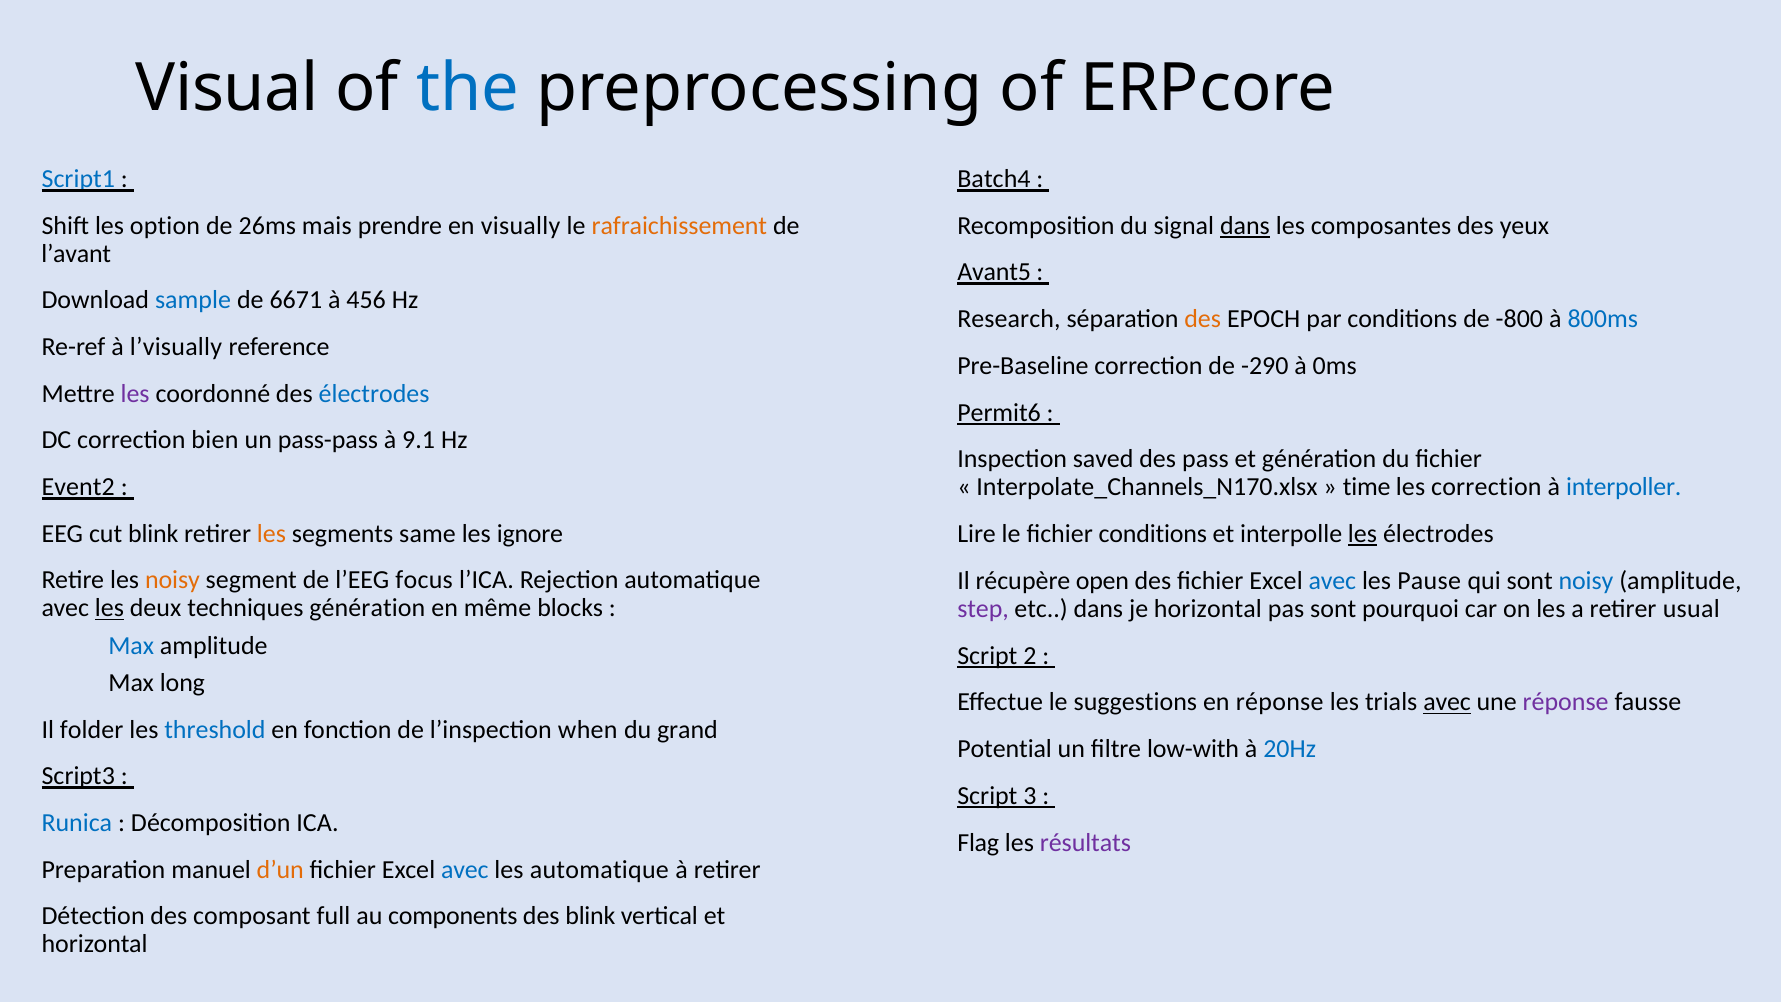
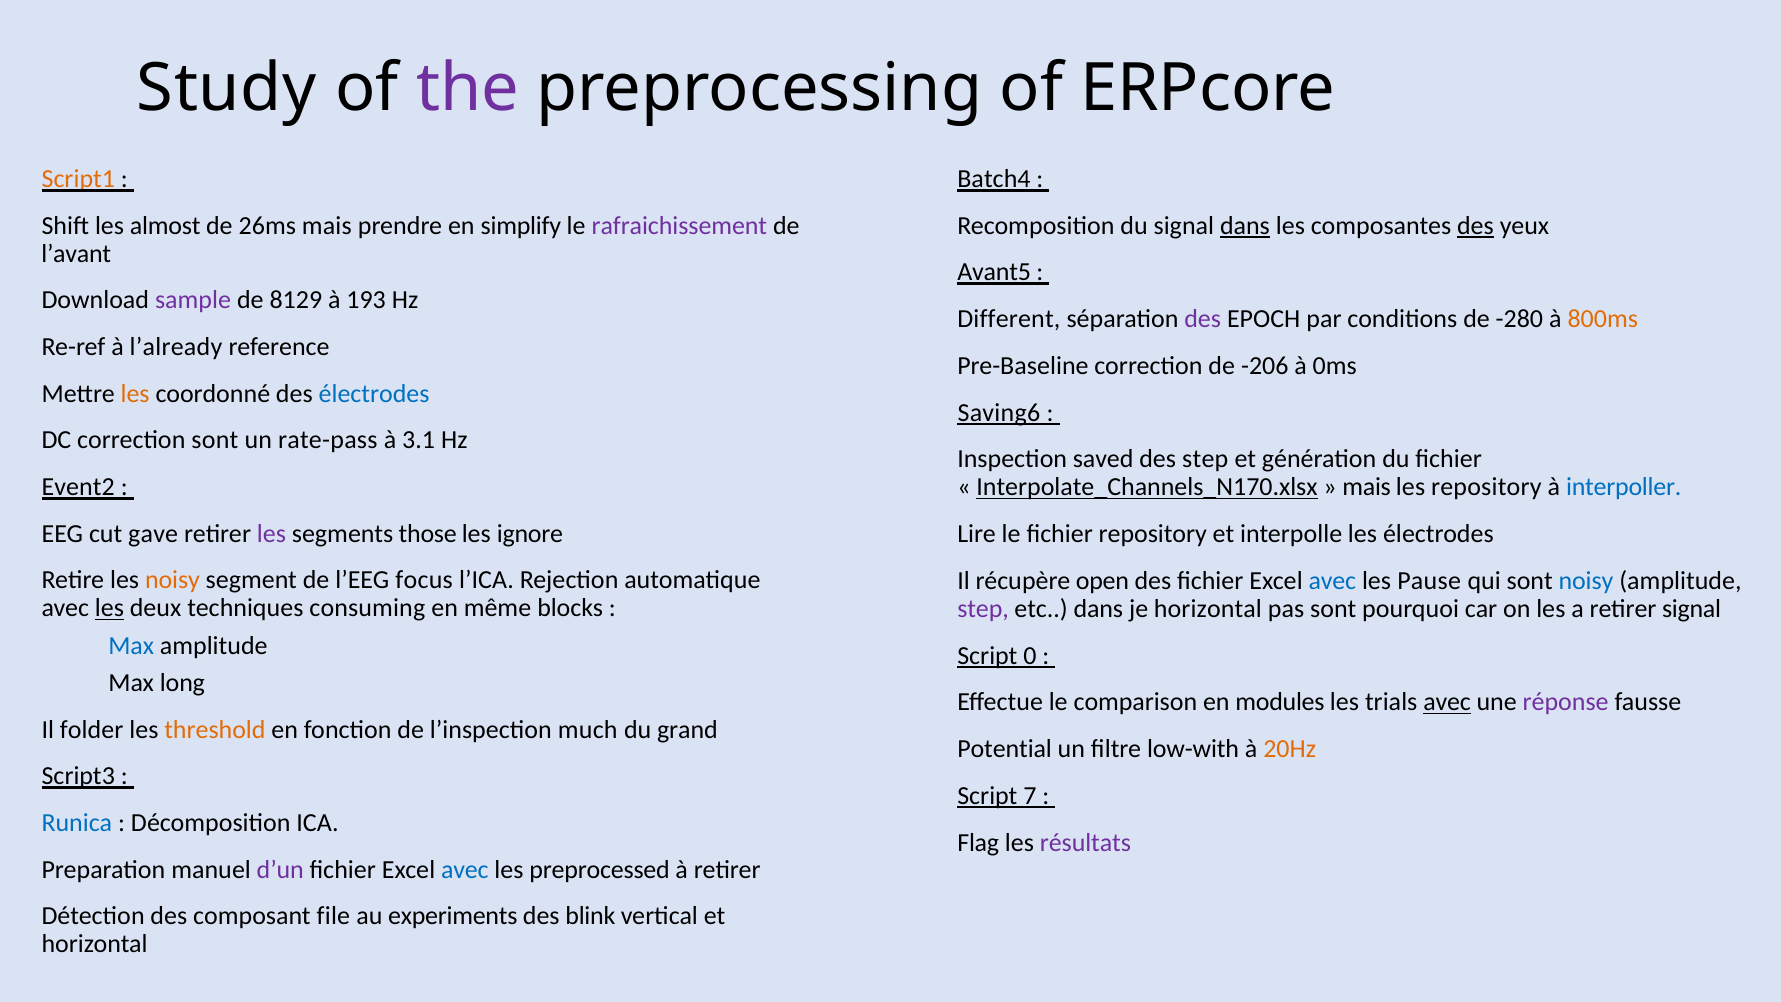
Visual: Visual -> Study
the colour: blue -> purple
Script1 colour: blue -> orange
option: option -> almost
visually: visually -> simplify
rafraichissement colour: orange -> purple
des at (1475, 226) underline: none -> present
sample colour: blue -> purple
6671: 6671 -> 8129
456: 456 -> 193
Research: Research -> Different
des at (1203, 319) colour: orange -> purple
-800: -800 -> -280
800ms colour: blue -> orange
l’visually: l’visually -> l’already
-290: -290 -> -206
les at (135, 394) colour: purple -> orange
Permit6: Permit6 -> Saving6
correction bien: bien -> sont
pass-pass: pass-pass -> rate-pass
9.1: 9.1 -> 3.1
des pass: pass -> step
Interpolate_Channels_N170.xlsx underline: none -> present
time at (1367, 487): time -> mais
les correction: correction -> repository
cut blink: blink -> gave
les at (271, 534) colour: orange -> purple
same: same -> those
fichier conditions: conditions -> repository
les at (1363, 534) underline: present -> none
techniques génération: génération -> consuming
retirer usual: usual -> signal
2: 2 -> 0
suggestions: suggestions -> comparison
en réponse: réponse -> modules
threshold colour: blue -> orange
when: when -> much
20Hz colour: blue -> orange
3: 3 -> 7
d’un colour: orange -> purple
les automatique: automatique -> preprocessed
full: full -> file
components: components -> experiments
